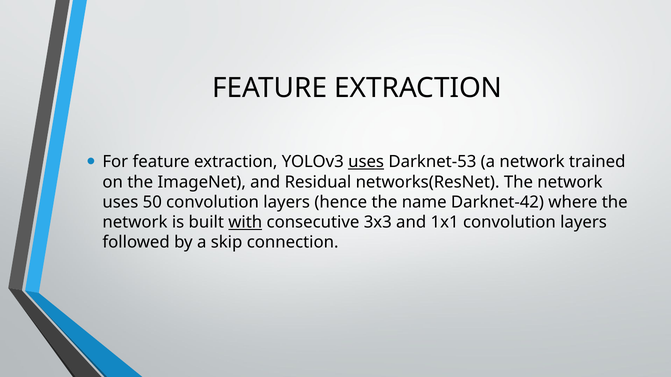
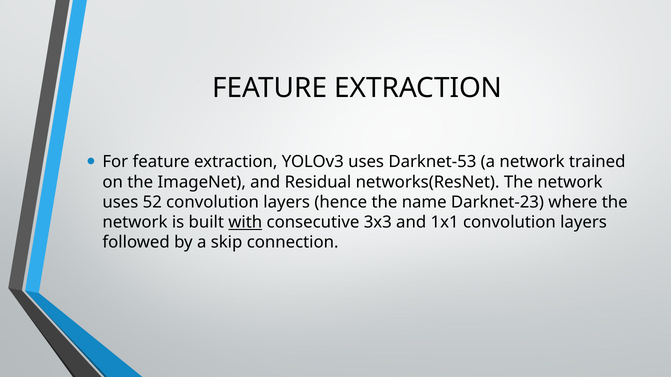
uses at (366, 162) underline: present -> none
50: 50 -> 52
Darknet-42: Darknet-42 -> Darknet-23
